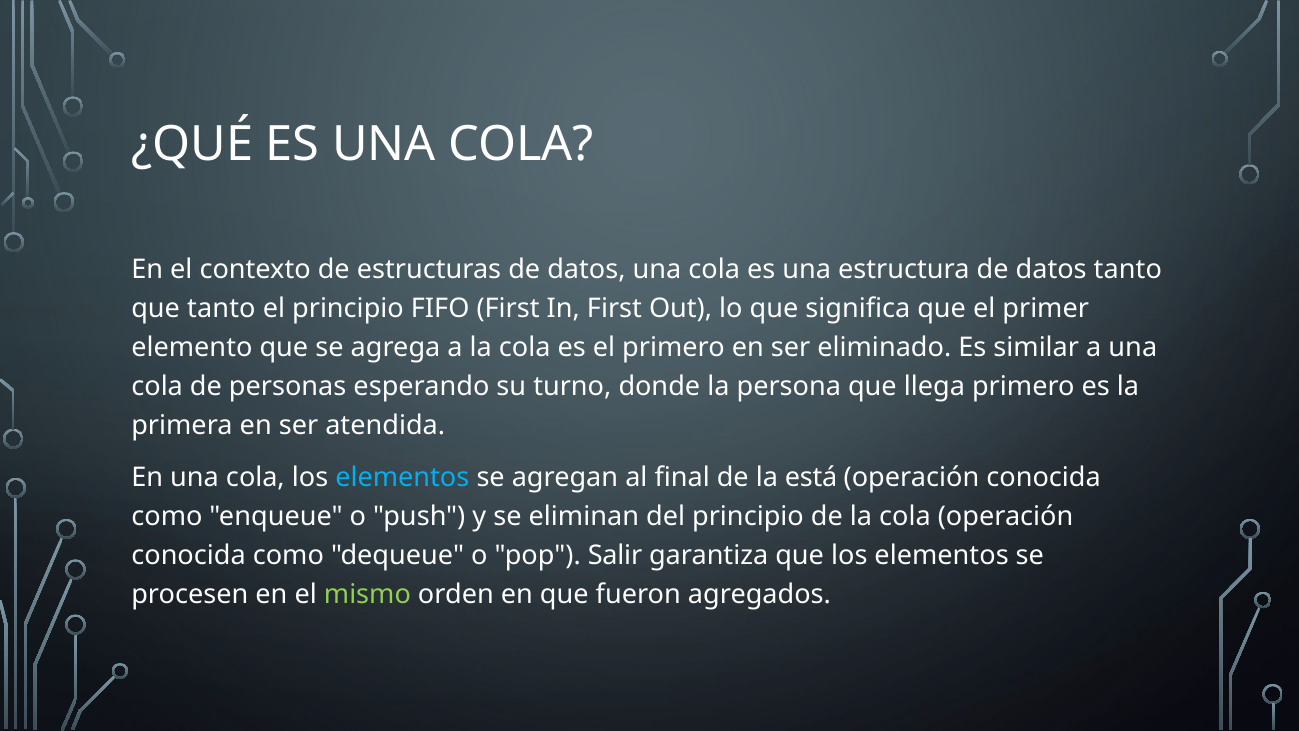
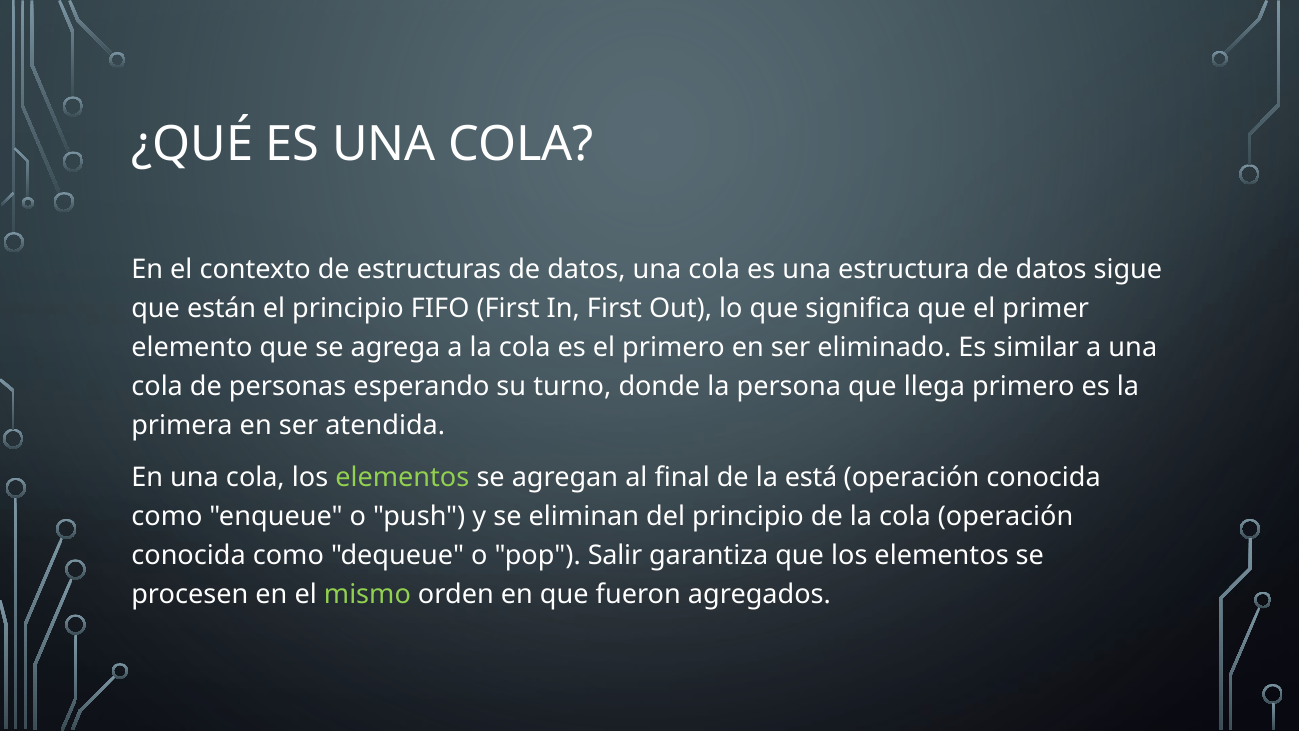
datos tanto: tanto -> sigue
que tanto: tanto -> están
elementos at (402, 478) colour: light blue -> light green
